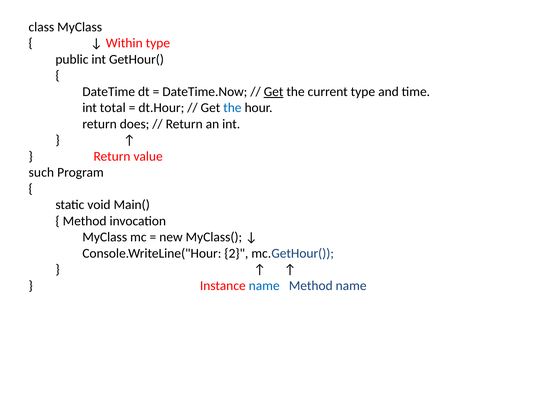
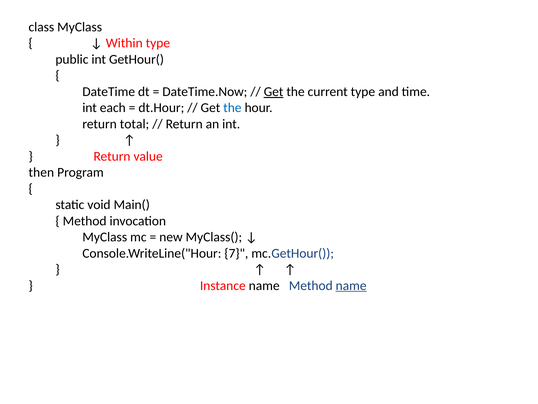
total: total -> each
does: does -> total
such: such -> then
2: 2 -> 7
name at (264, 285) colour: blue -> black
name at (351, 285) underline: none -> present
